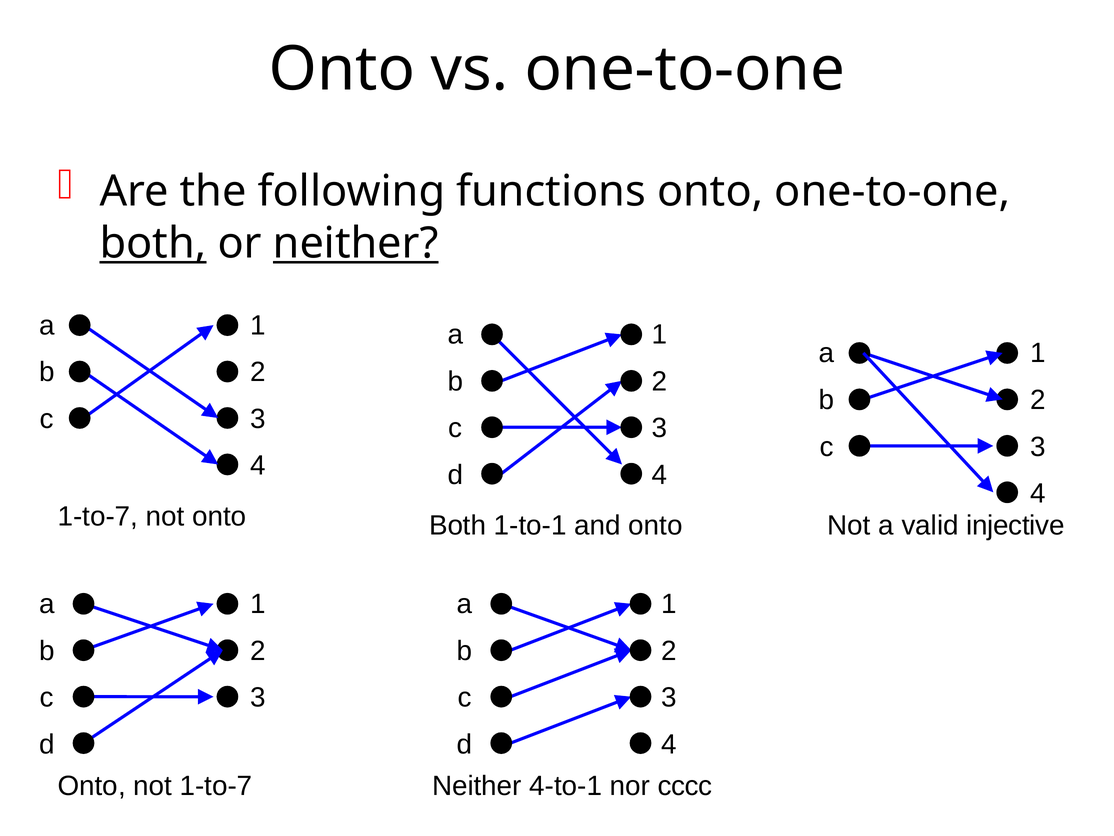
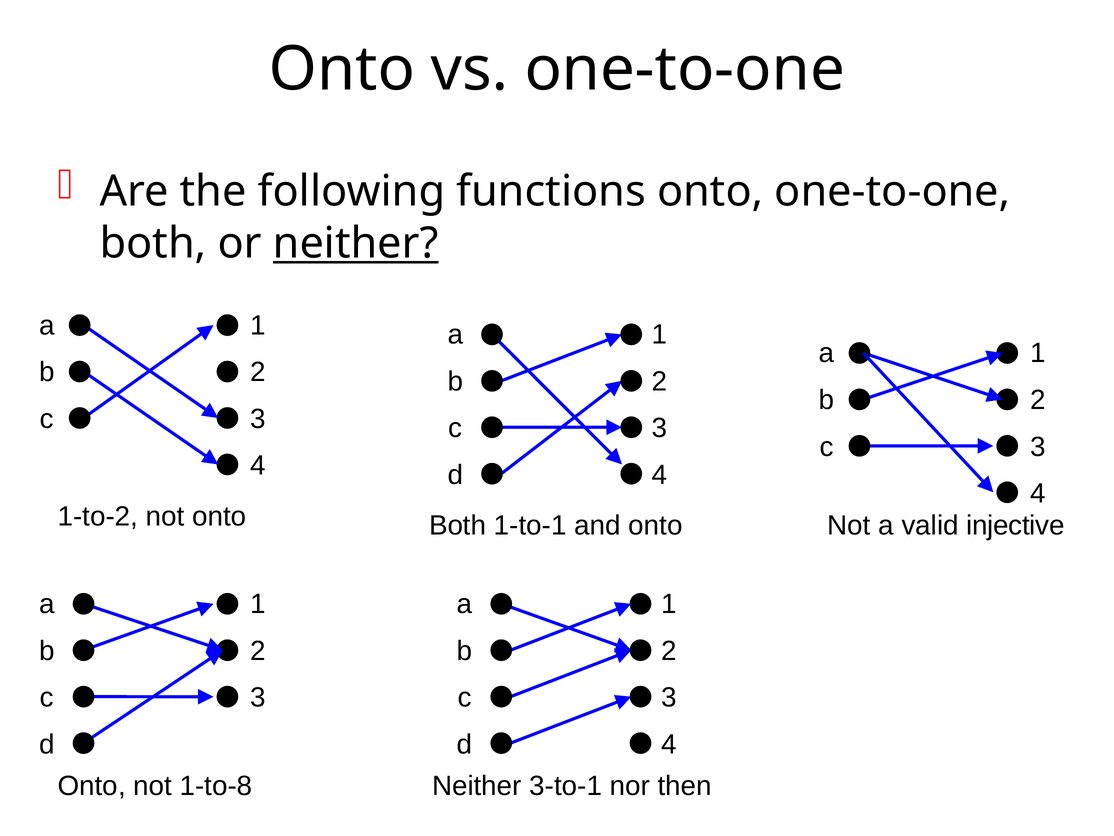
both at (153, 243) underline: present -> none
1-to-7 at (98, 516): 1-to-7 -> 1-to-2
not 1-to-7: 1-to-7 -> 1-to-8
4-to-1: 4-to-1 -> 3-to-1
cccc: cccc -> then
